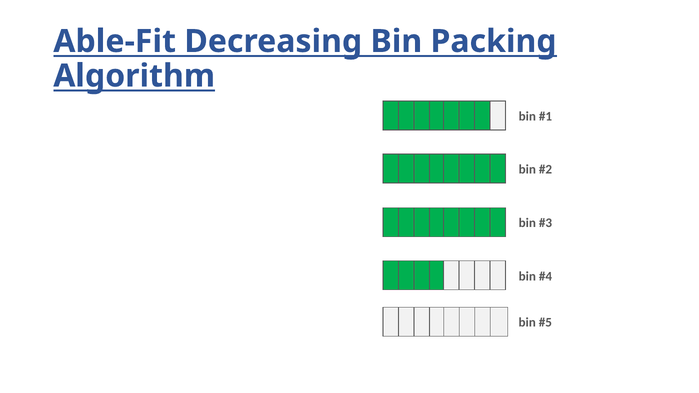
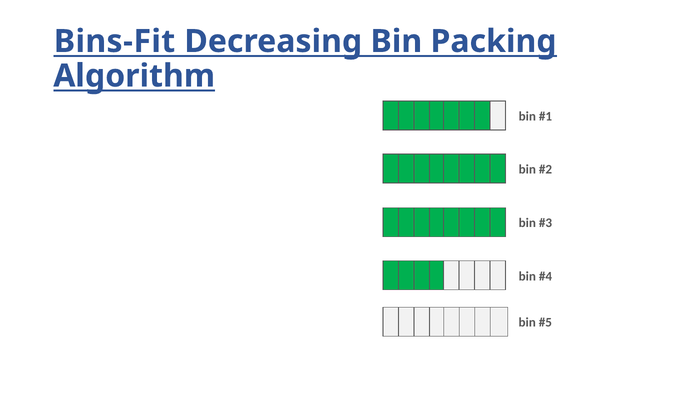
Able-Fit: Able-Fit -> Bins-Fit
